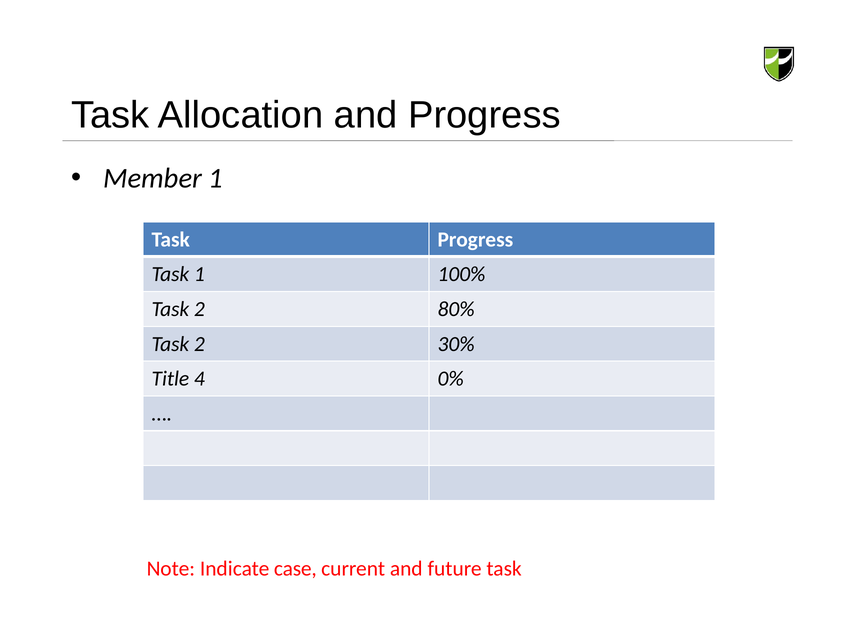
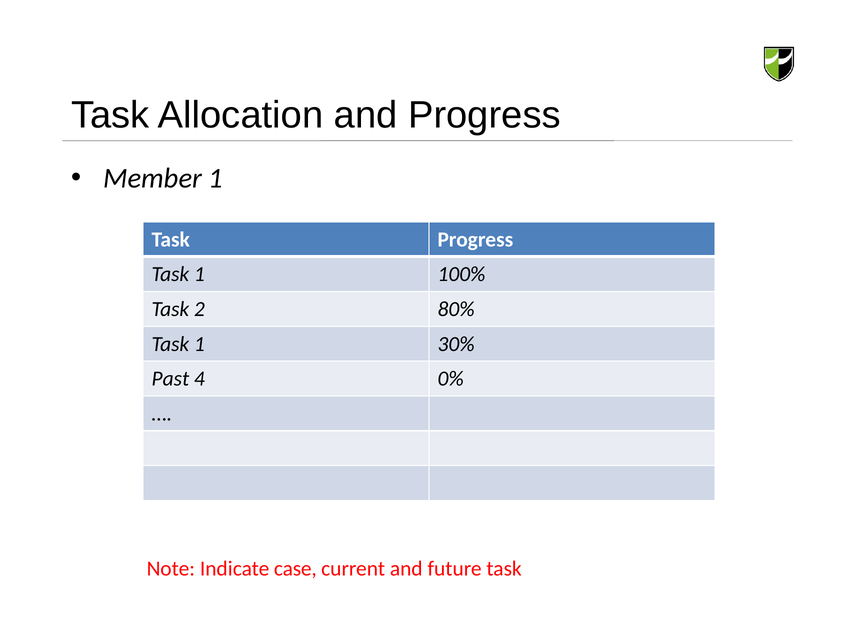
2 at (199, 344): 2 -> 1
Title: Title -> Past
